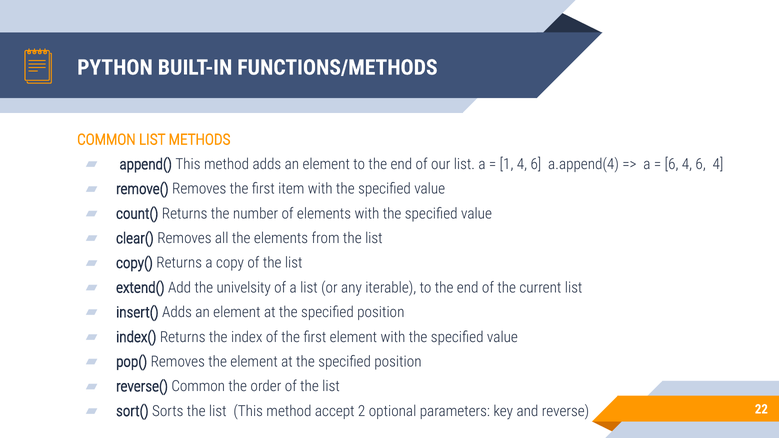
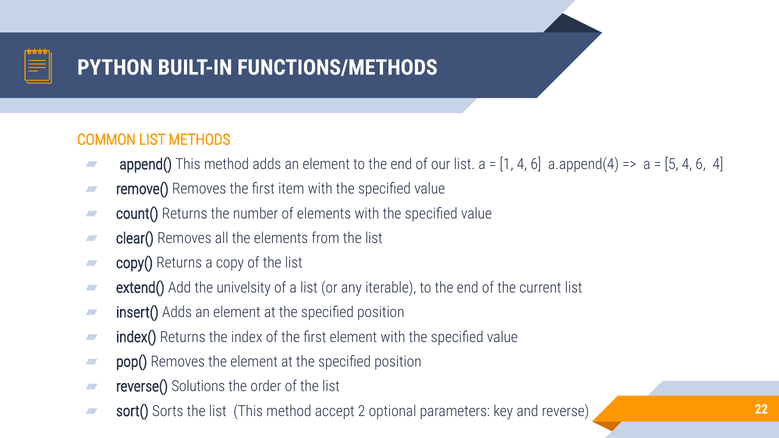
6 at (672, 164): 6 -> 5
reverse( Common: Common -> Solutions
